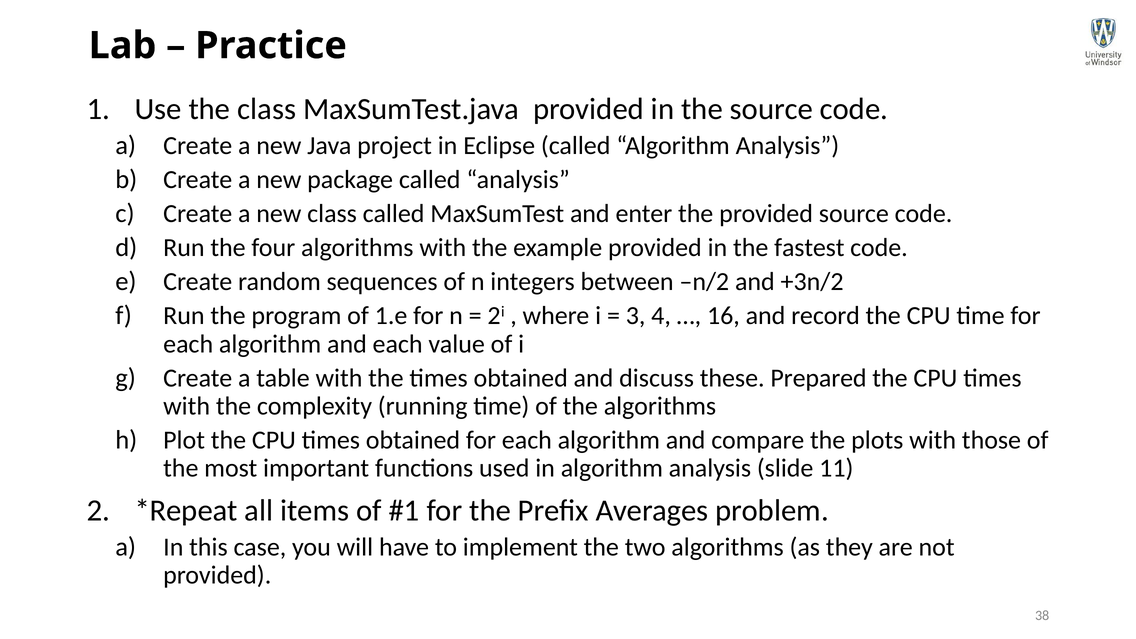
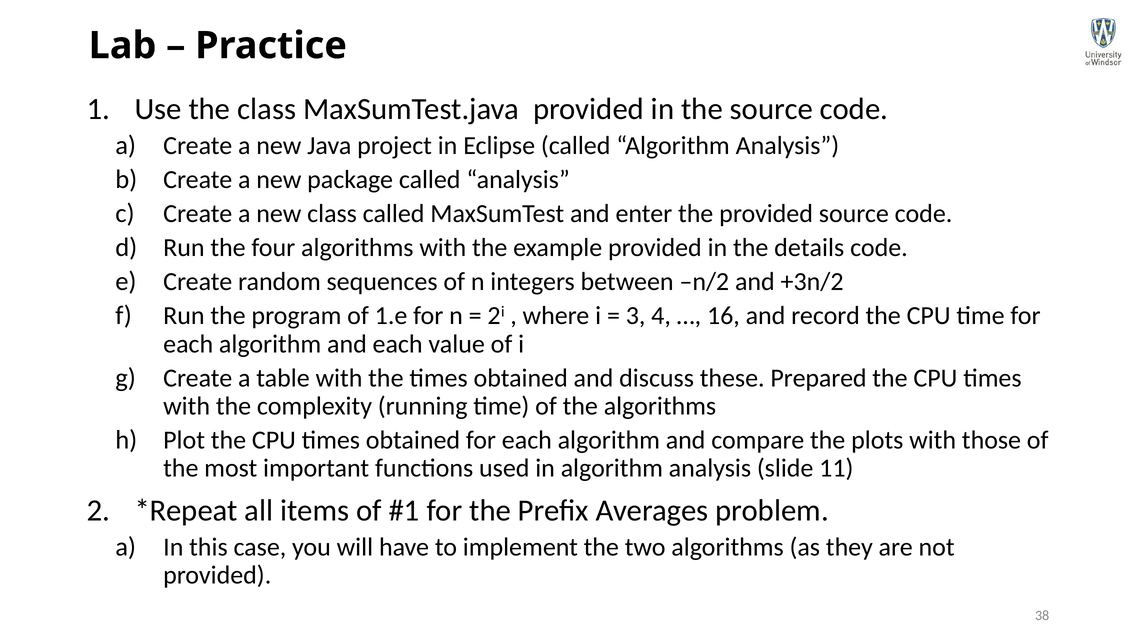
fastest: fastest -> details
